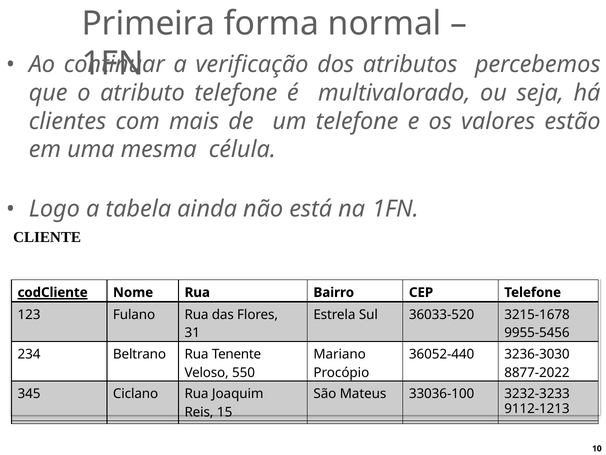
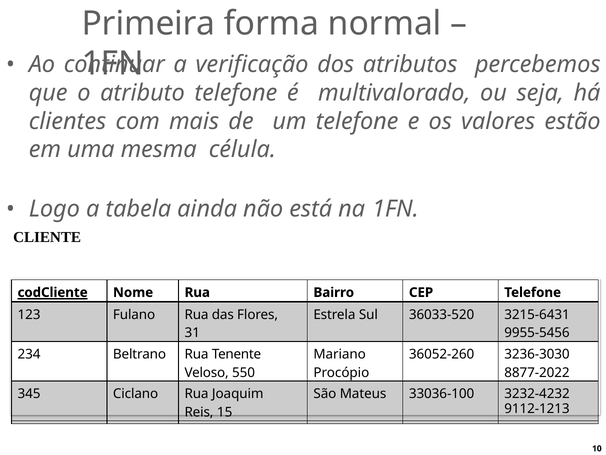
3215-1678: 3215-1678 -> 3215-6431
36052-440: 36052-440 -> 36052-260
3232-3233: 3232-3233 -> 3232-4232
